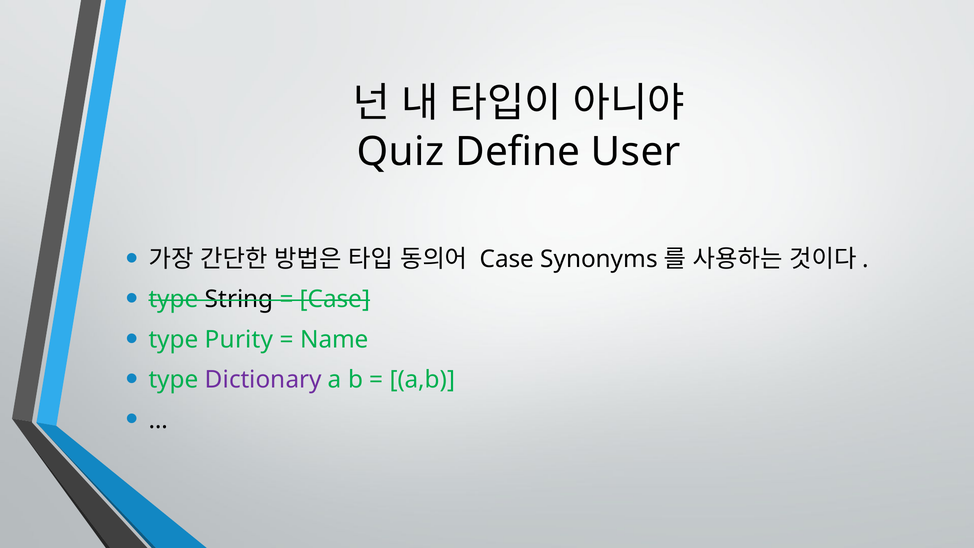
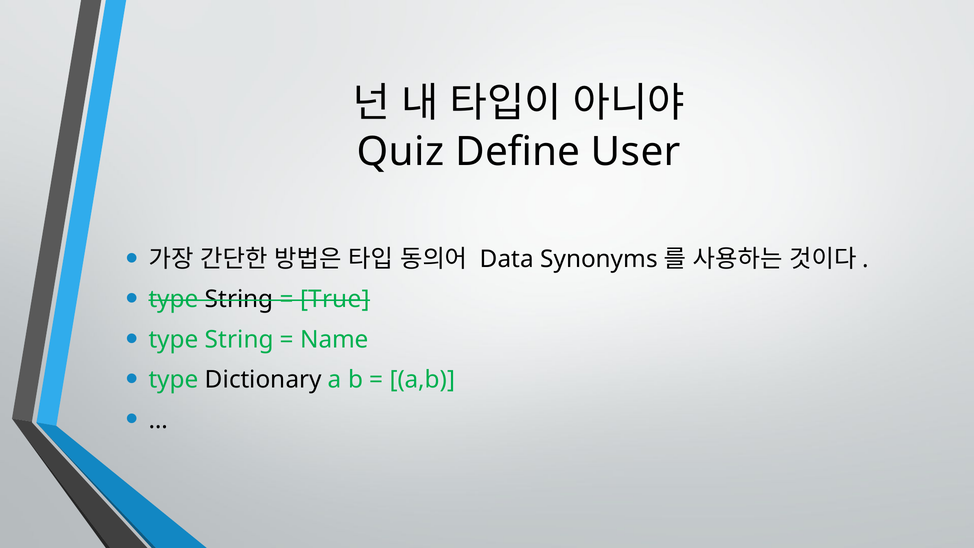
Case at (507, 259): Case -> Data
Case at (335, 299): Case -> True
Purity at (239, 340): Purity -> String
Dictionary colour: purple -> black
